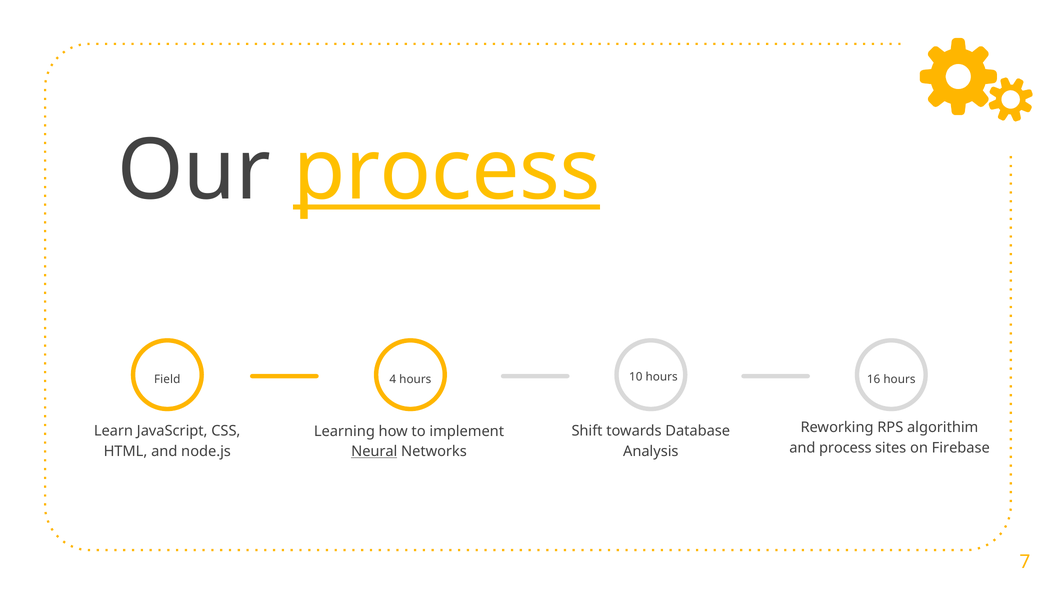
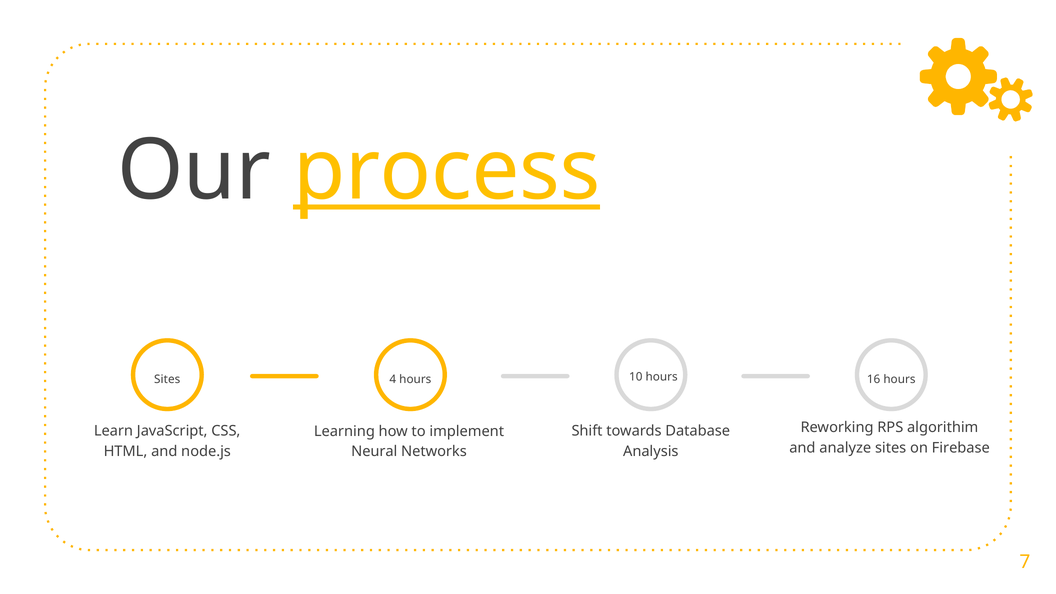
Field at (167, 379): Field -> Sites
and process: process -> analyze
Neural underline: present -> none
